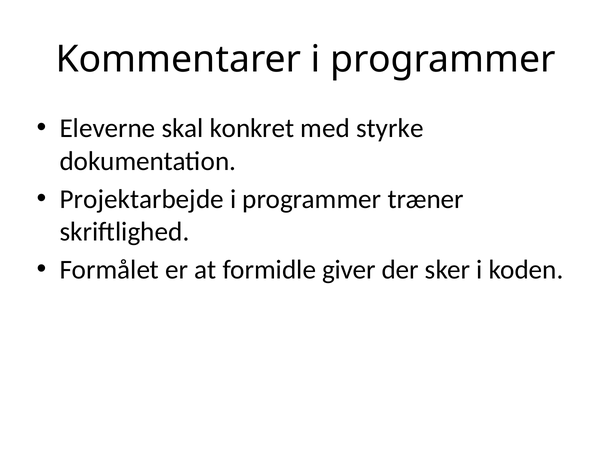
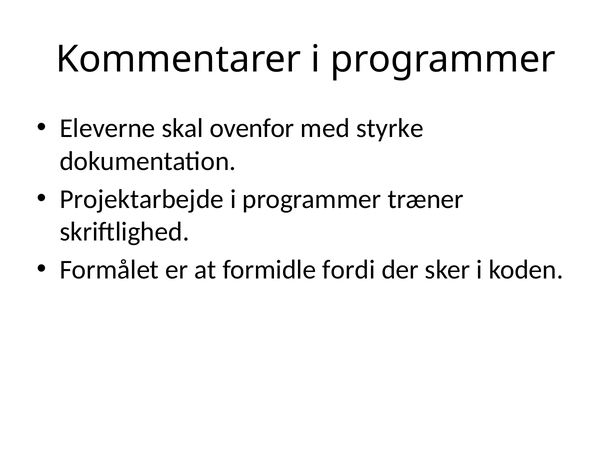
konkret: konkret -> ovenfor
giver: giver -> fordi
